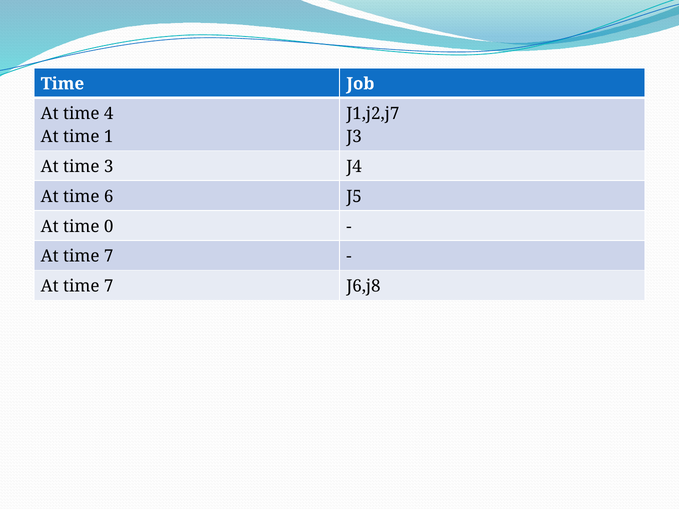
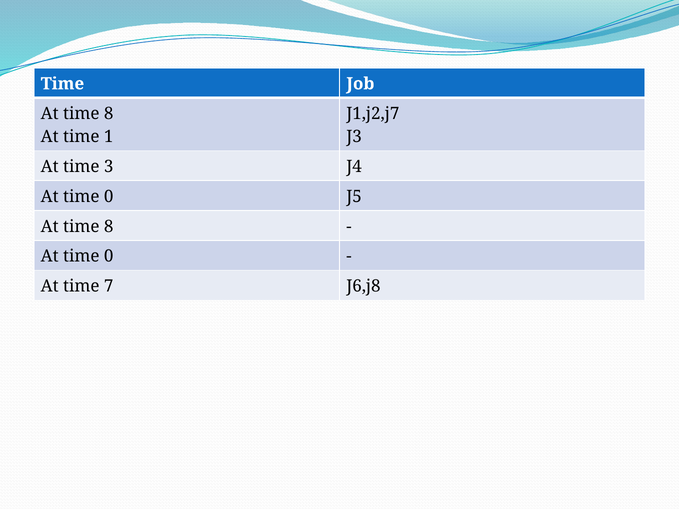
4 at (109, 114): 4 -> 8
6 at (109, 197): 6 -> 0
0 at (109, 227): 0 -> 8
7 at (109, 256): 7 -> 0
